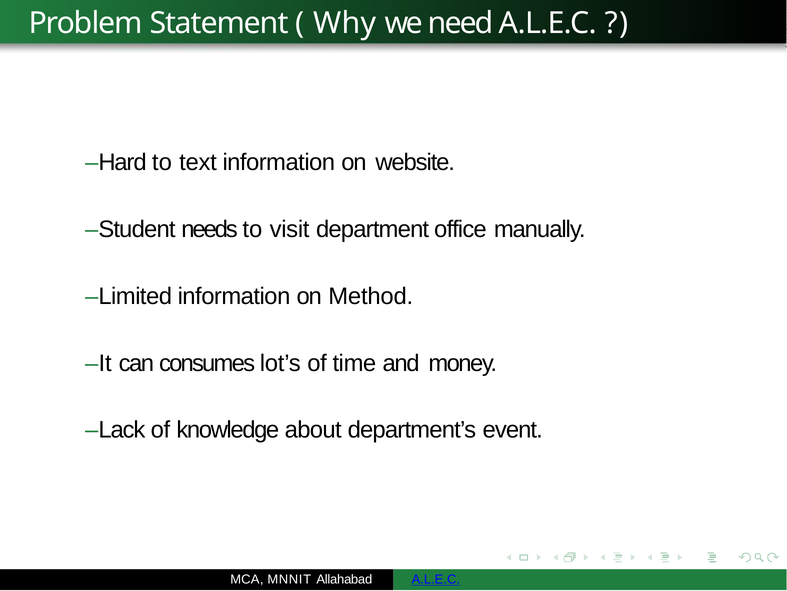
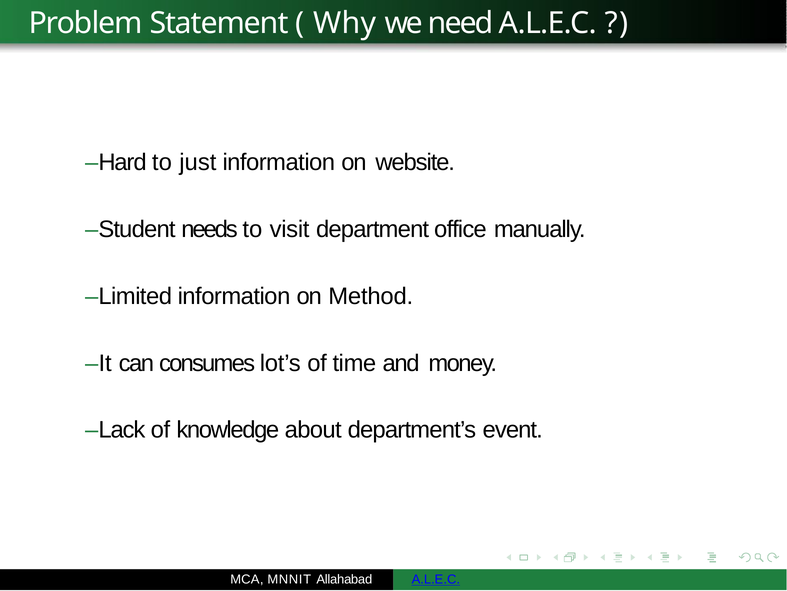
text: text -> just
